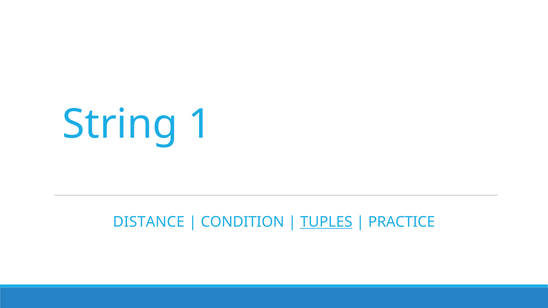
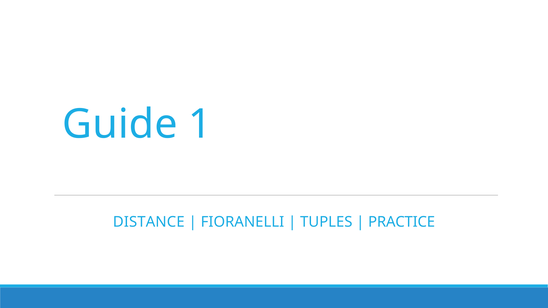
String: String -> Guide
CONDITION: CONDITION -> FIORANELLI
TUPLES underline: present -> none
